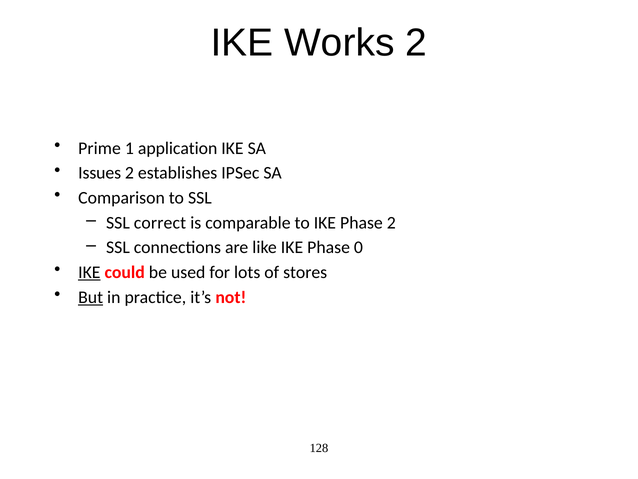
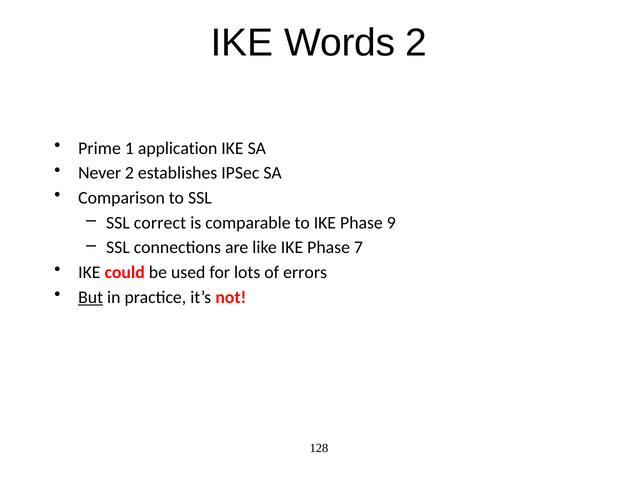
Works: Works -> Words
Issues: Issues -> Never
Phase 2: 2 -> 9
0: 0 -> 7
IKE at (89, 272) underline: present -> none
stores: stores -> errors
